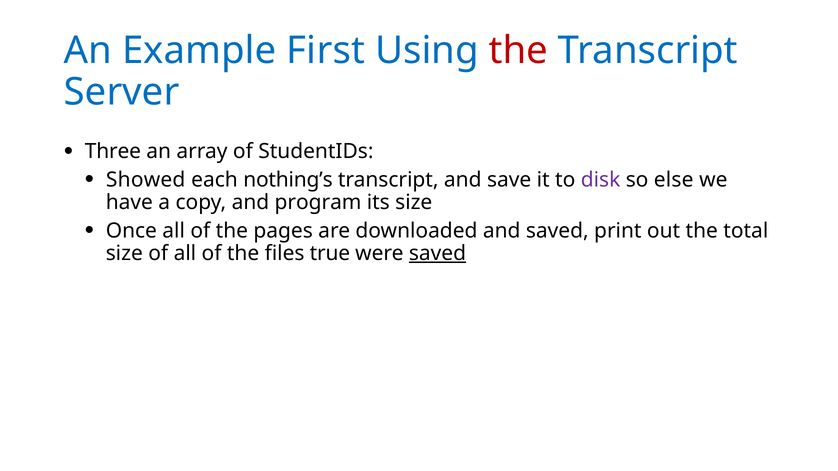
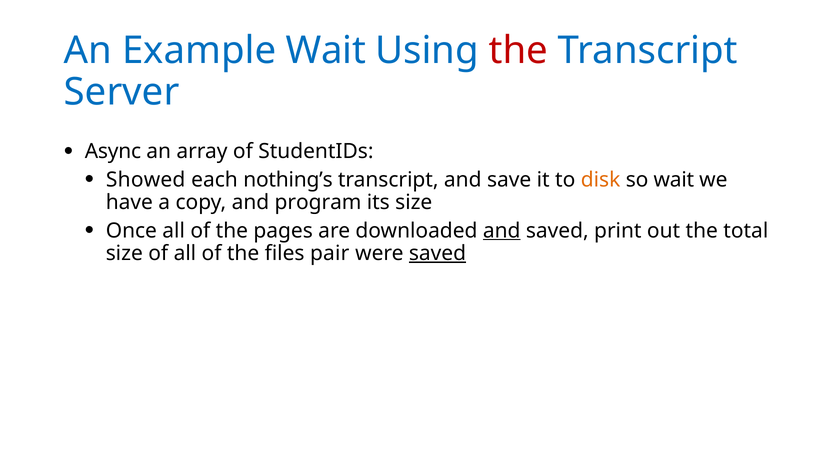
Example First: First -> Wait
Three: Three -> Async
disk colour: purple -> orange
so else: else -> wait
and at (502, 231) underline: none -> present
true: true -> pair
